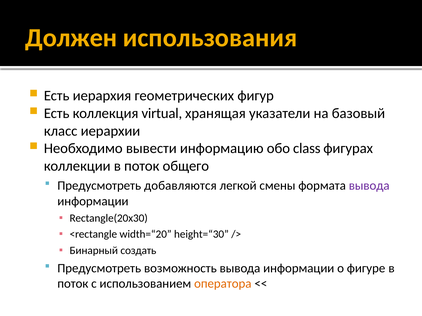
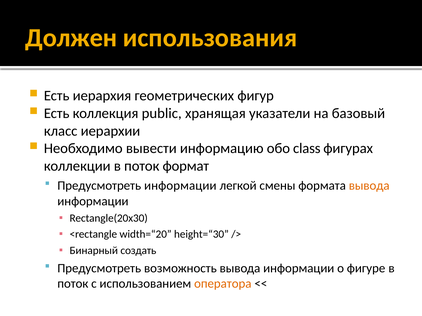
virtual: virtual -> public
общего: общего -> формат
Предусмотреть добавляются: добавляются -> информации
вывода at (369, 186) colour: purple -> orange
